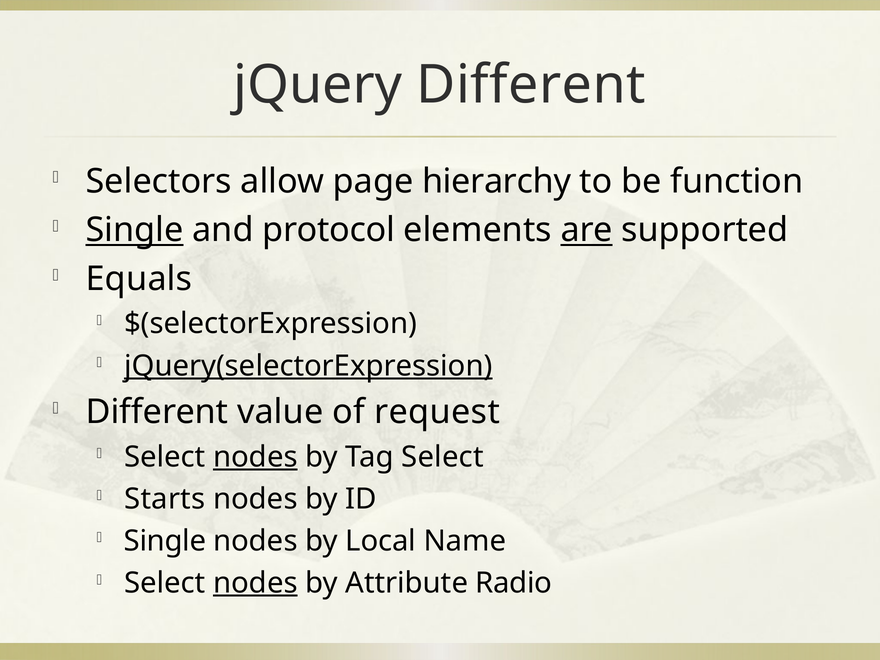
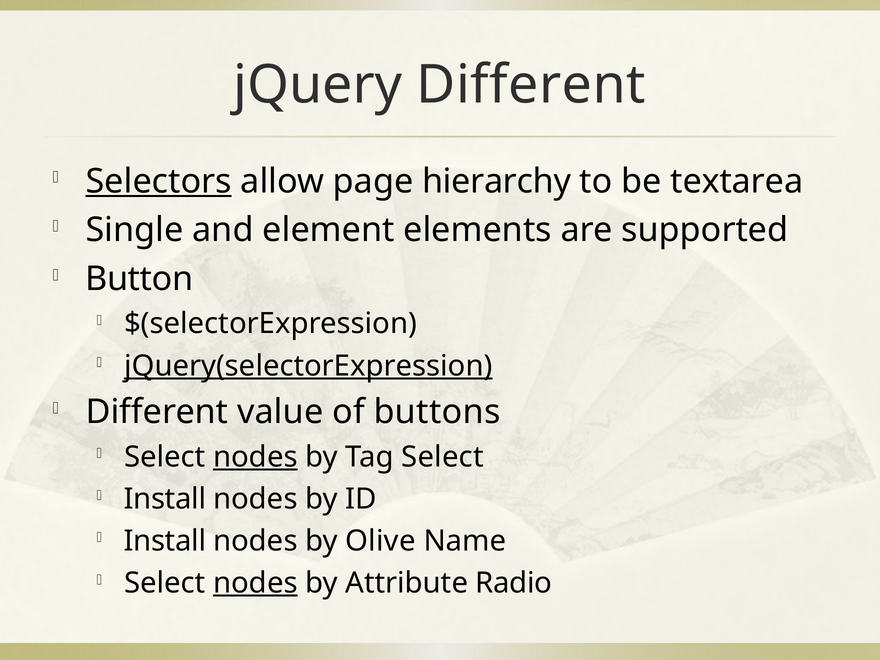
Selectors underline: none -> present
function: function -> textarea
Single at (135, 230) underline: present -> none
protocol: protocol -> element
are underline: present -> none
Equals: Equals -> Button
request: request -> buttons
Starts at (165, 499): Starts -> Install
Single at (165, 541): Single -> Install
Local: Local -> Olive
